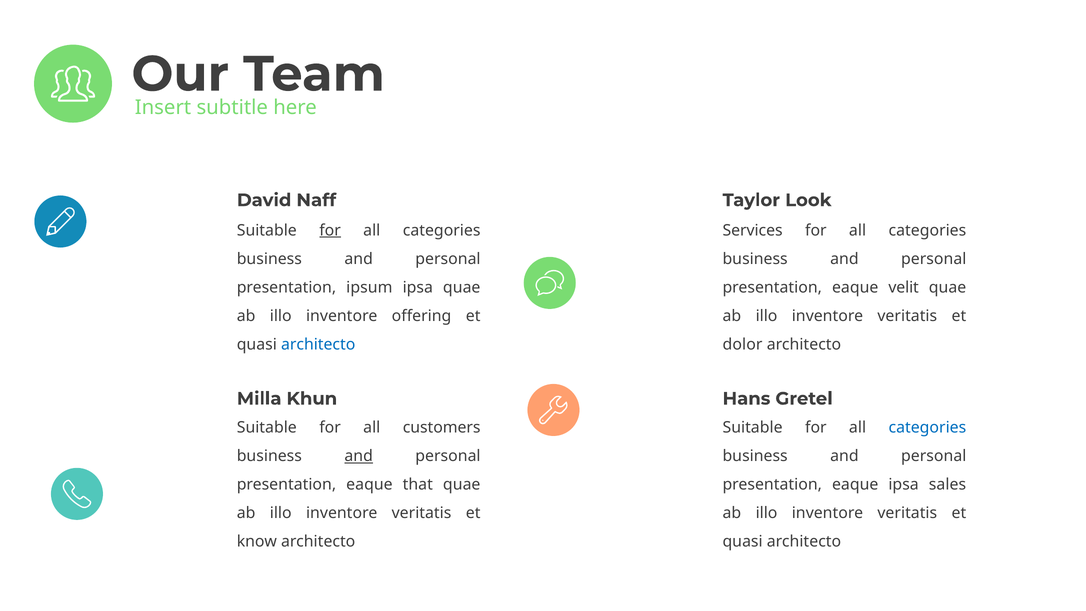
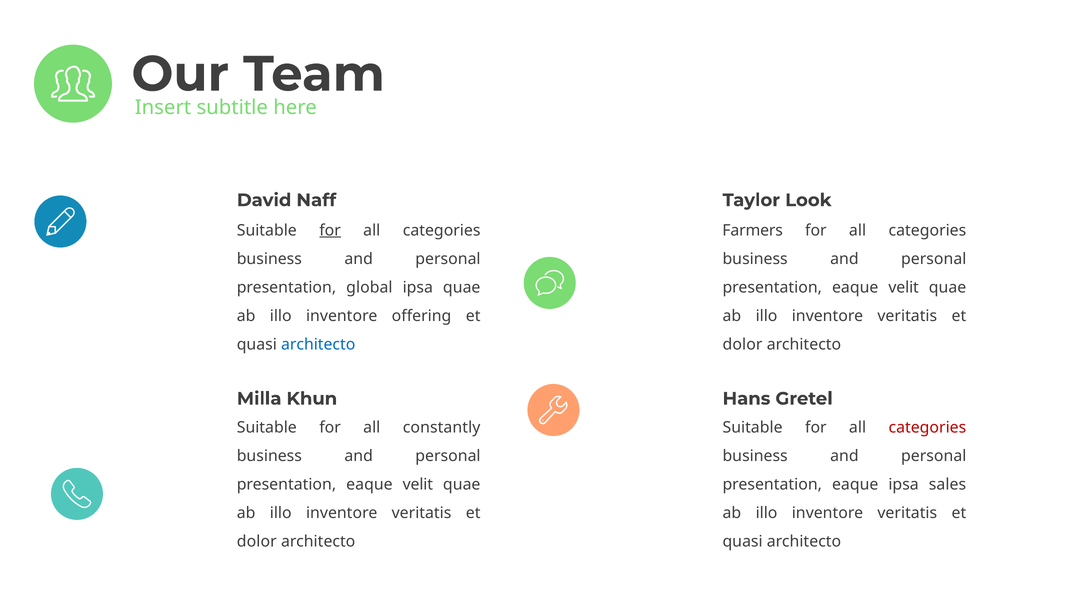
Services: Services -> Farmers
ipsum: ipsum -> global
customers: customers -> constantly
categories at (927, 428) colour: blue -> red
and at (359, 456) underline: present -> none
that at (418, 485): that -> velit
know at (257, 542): know -> dolor
